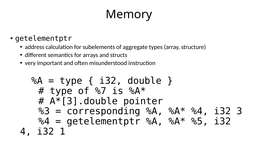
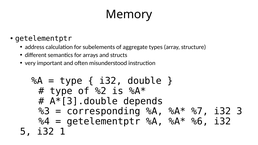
%7: %7 -> %2
pointer: pointer -> depends
%4 at (200, 111): %4 -> %7
%5: %5 -> %6
4: 4 -> 5
